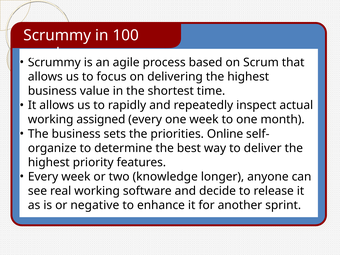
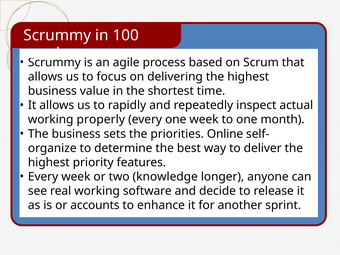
assigned: assigned -> properly
negative: negative -> accounts
